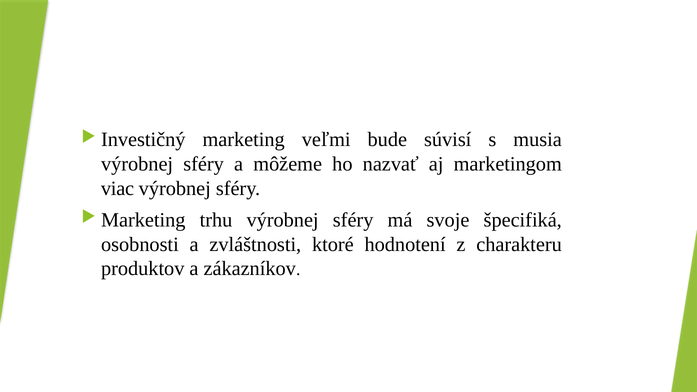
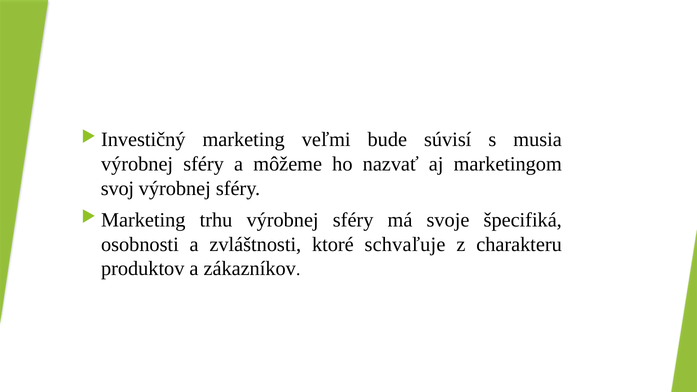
viac: viac -> svoj
hodnotení: hodnotení -> schvaľuje
